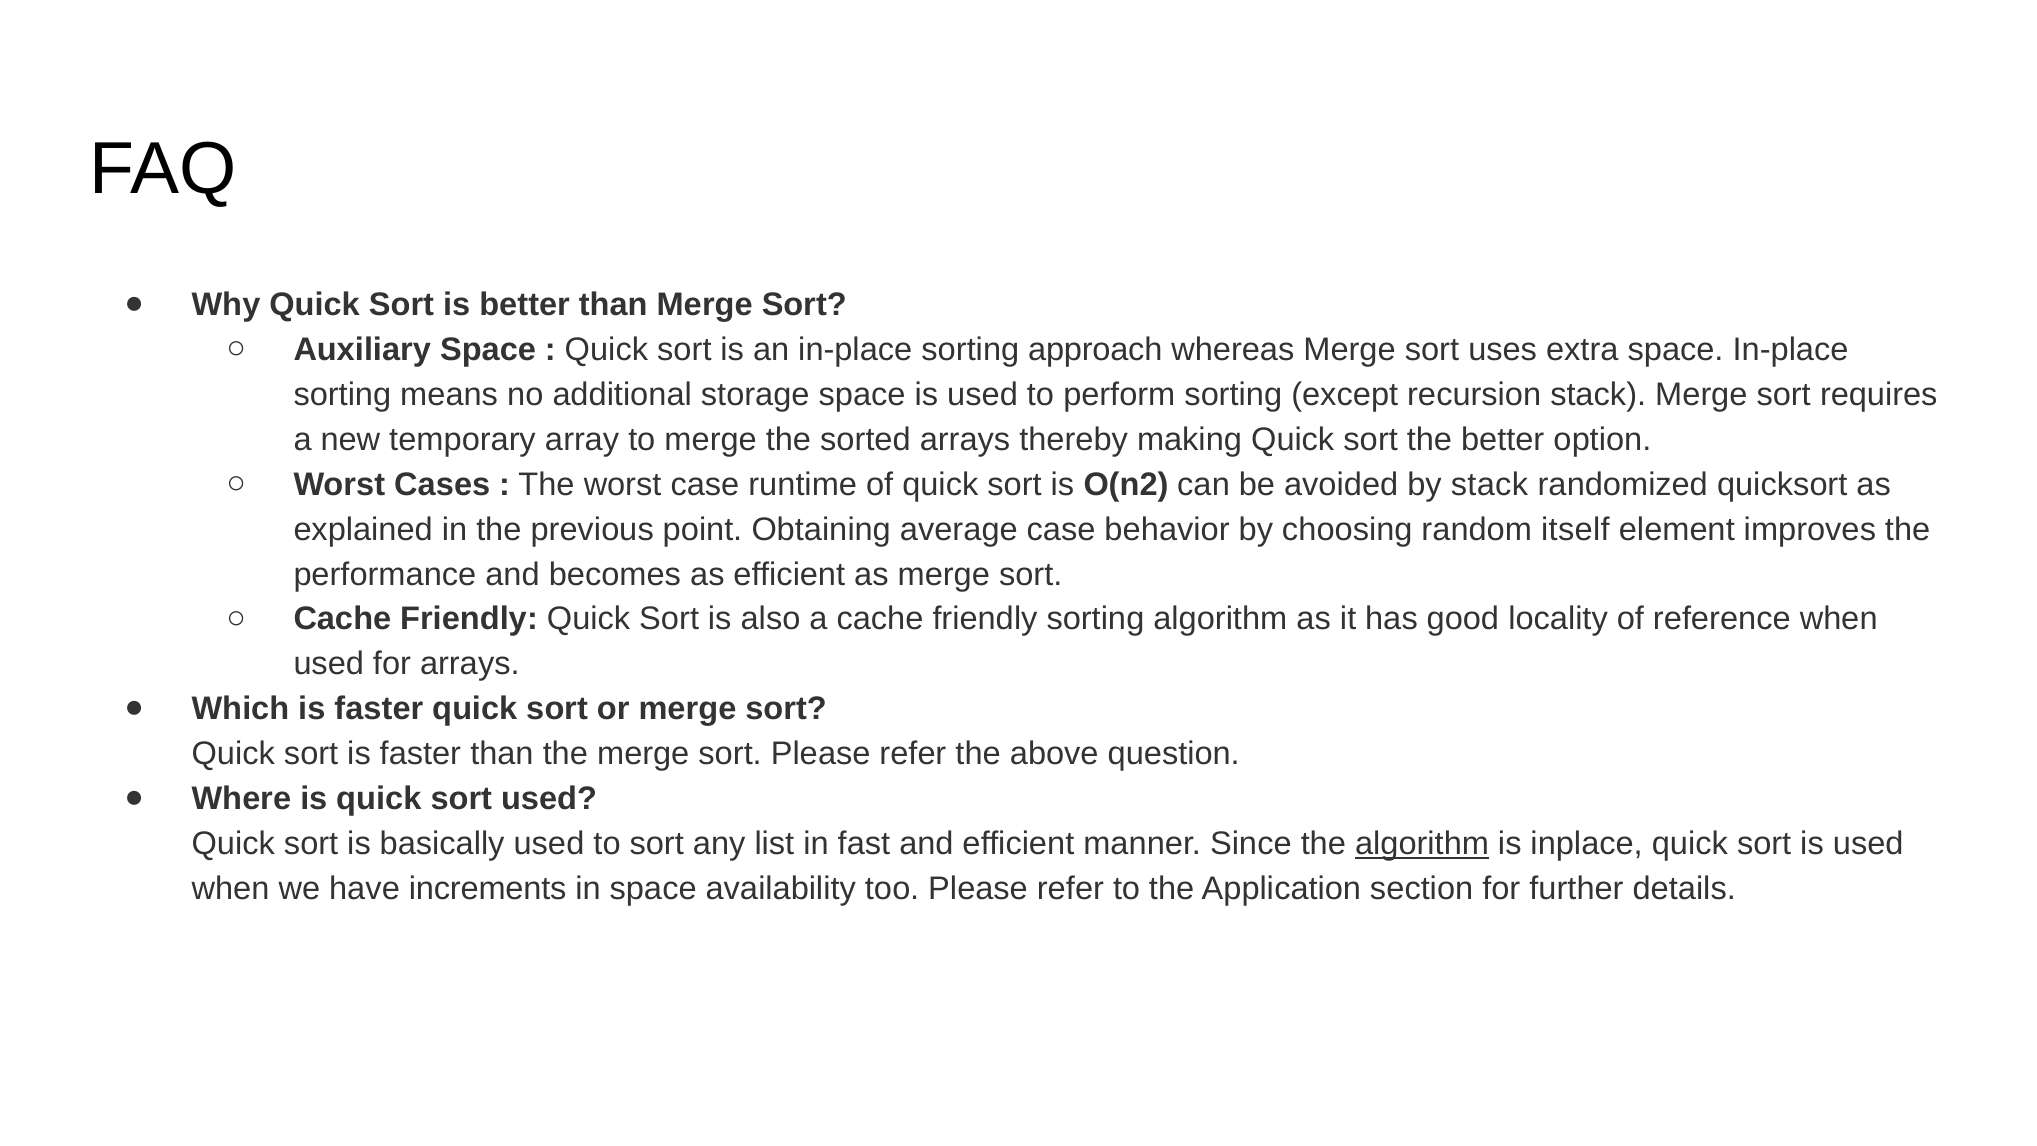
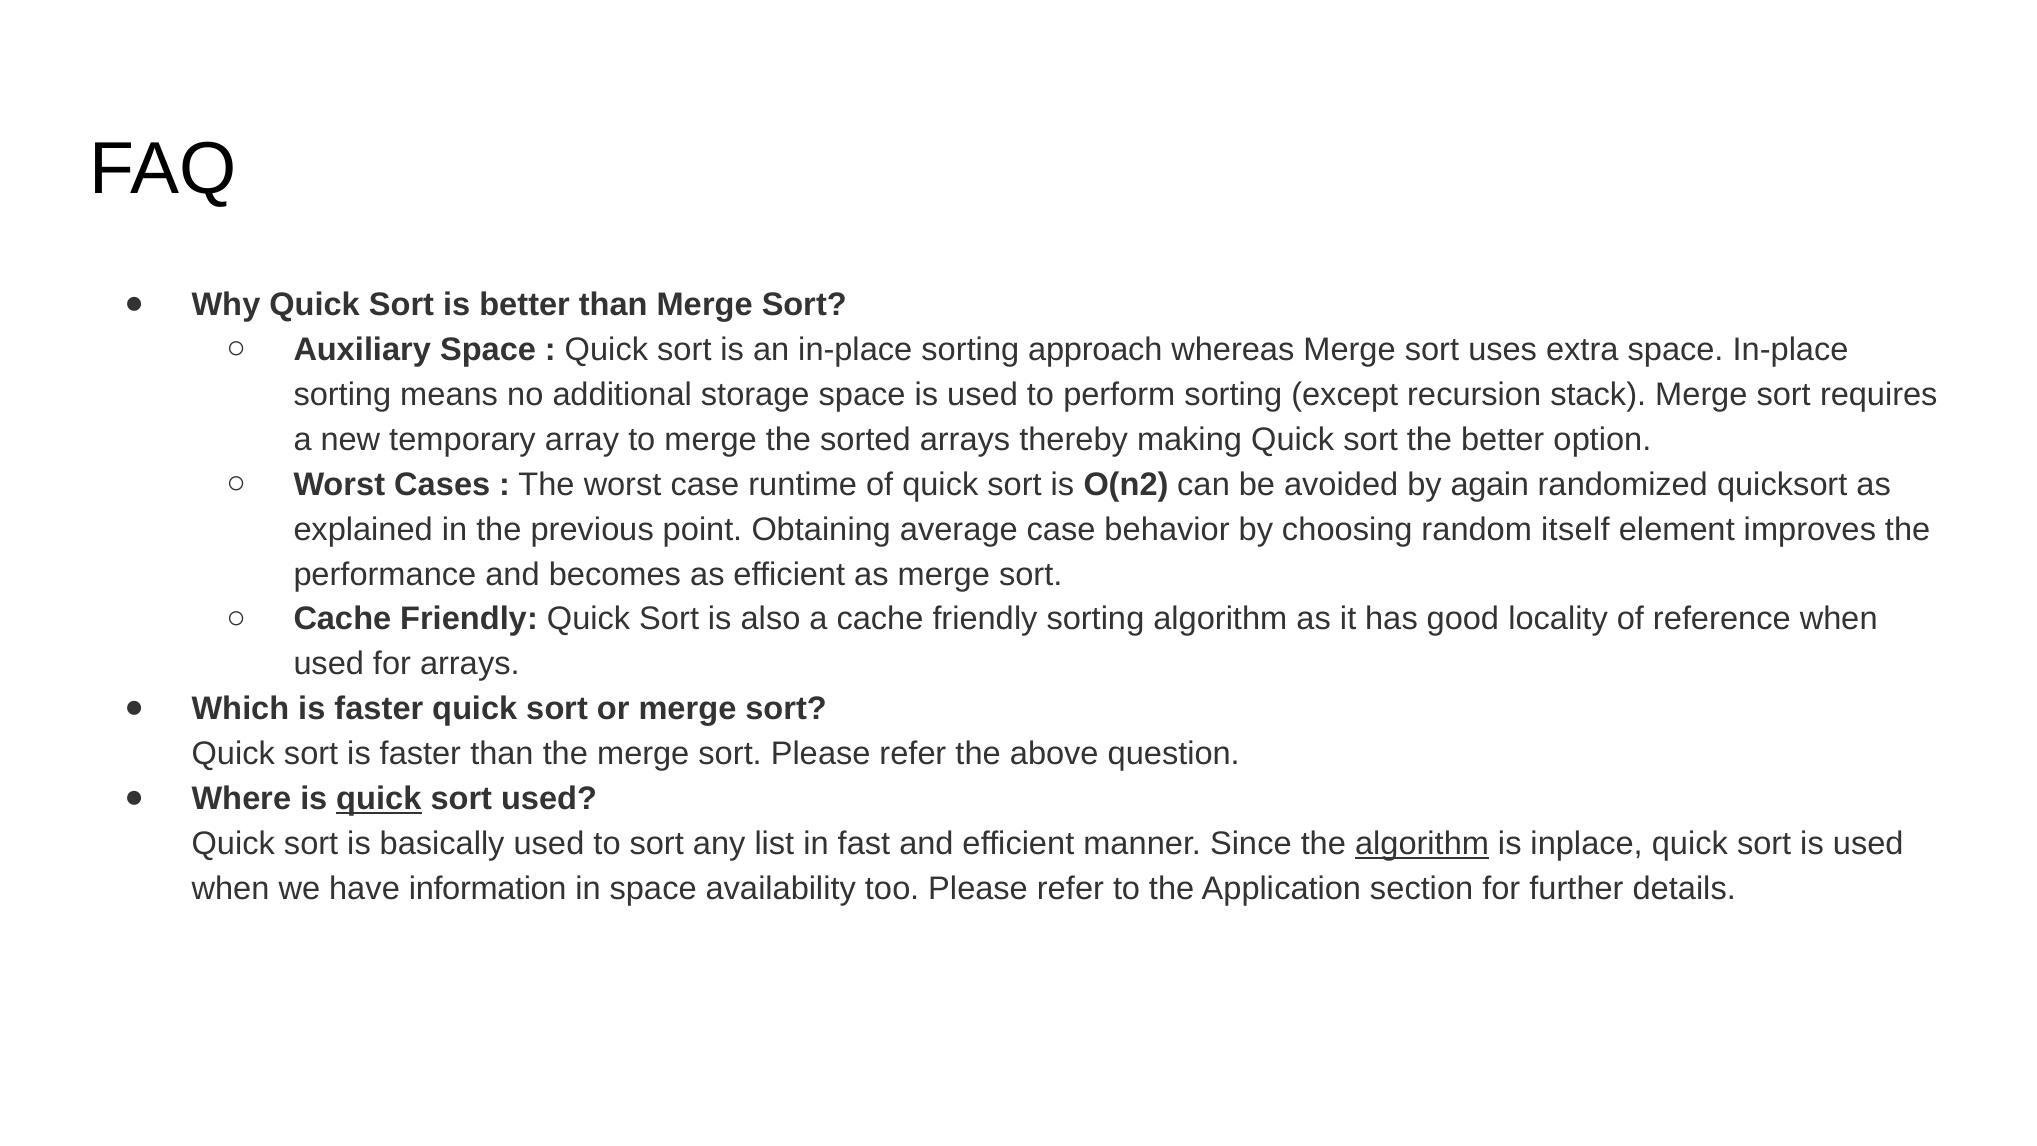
by stack: stack -> again
quick at (379, 799) underline: none -> present
increments: increments -> information
